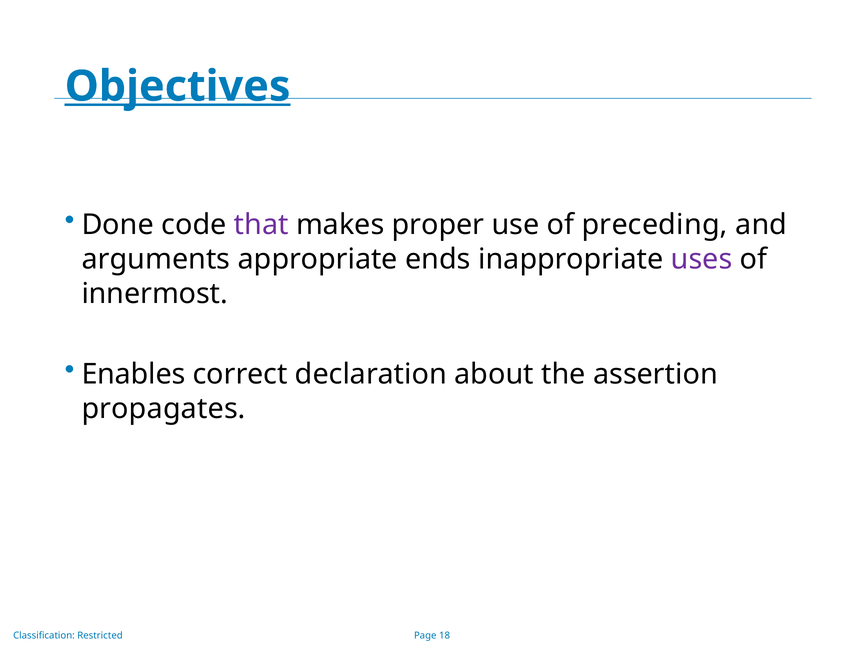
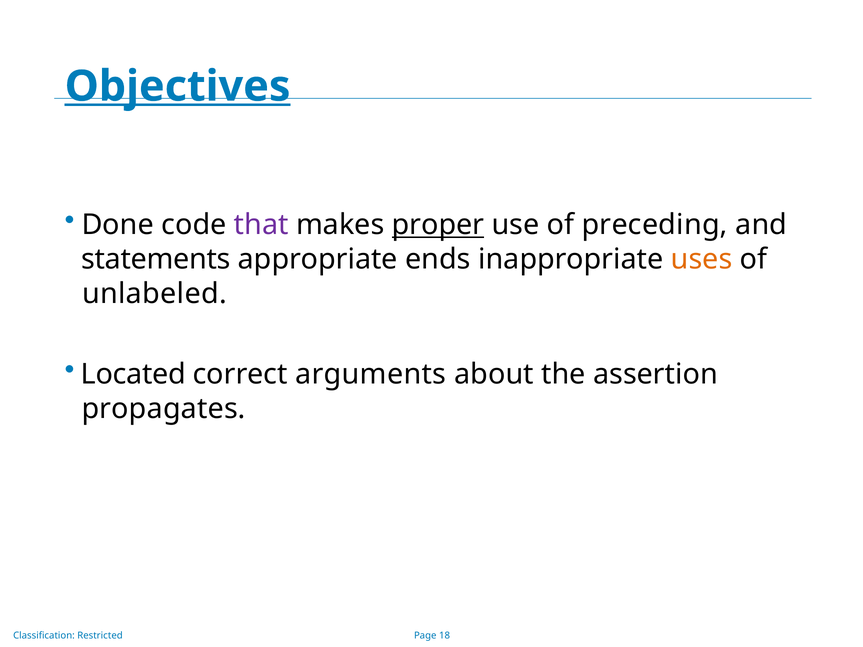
proper underline: none -> present
arguments: arguments -> statements
uses colour: purple -> orange
innermost: innermost -> unlabeled
Enables: Enables -> Located
declaration: declaration -> arguments
